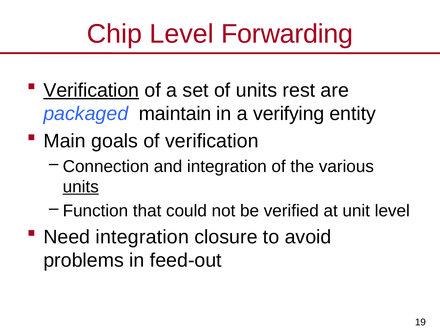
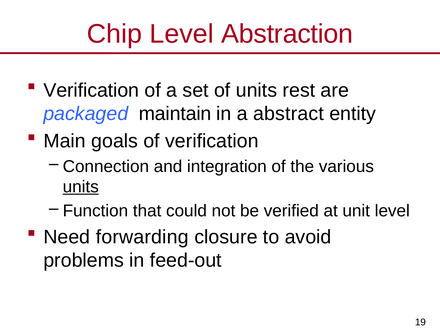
Forwarding: Forwarding -> Abstraction
Verification at (91, 90) underline: present -> none
verifying: verifying -> abstract
Need integration: integration -> forwarding
